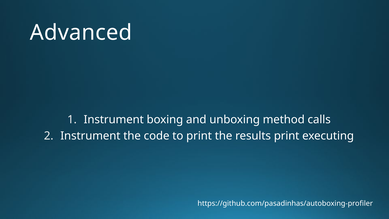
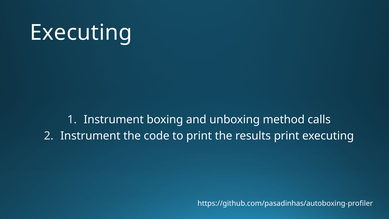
Advanced at (81, 33): Advanced -> Executing
